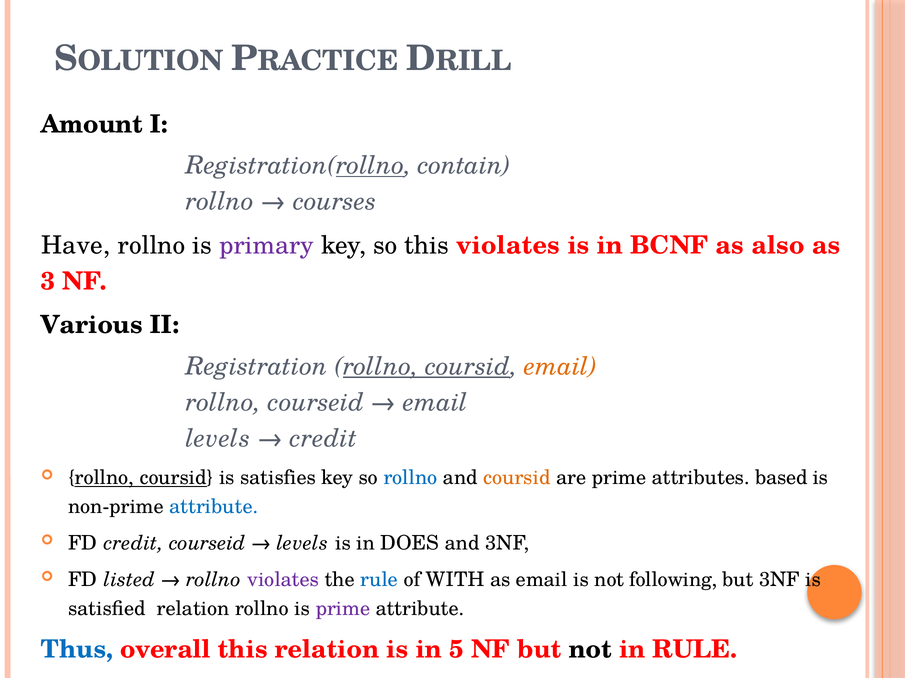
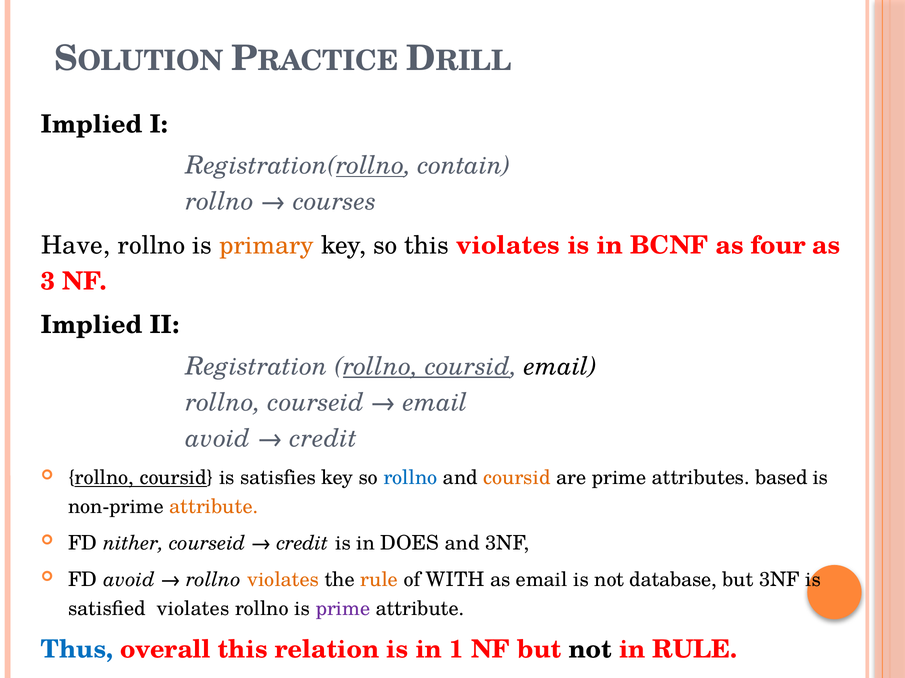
Amount at (92, 124): Amount -> Implied
primary colour: purple -> orange
also: also -> four
Various at (92, 326): Various -> Implied
email at (561, 367) colour: orange -> black
levels at (218, 439): levels -> avoid
attribute at (214, 507) colour: blue -> orange
FD credit: credit -> nither
levels at (302, 544): levels -> credit
FD listed: listed -> avoid
violates at (283, 580) colour: purple -> orange
rule at (379, 580) colour: blue -> orange
following: following -> database
satisfied relation: relation -> violates
5: 5 -> 1
